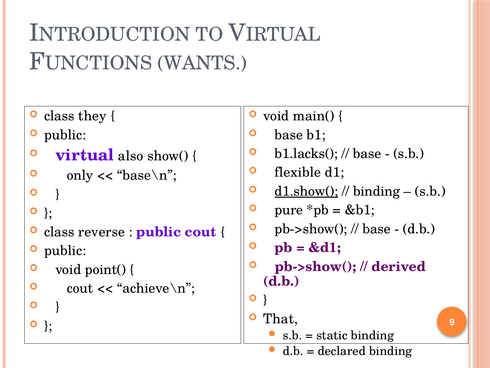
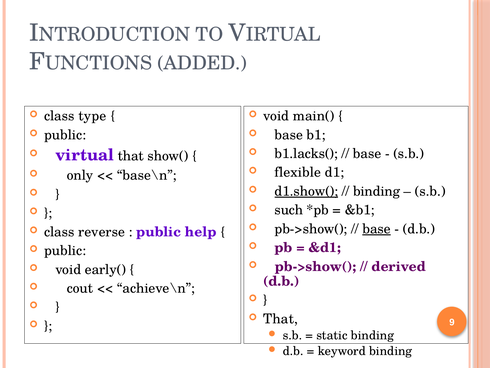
WANTS: WANTS -> ADDED
they: they -> type
virtual also: also -> that
pure: pure -> such
base at (377, 229) underline: none -> present
public cout: cout -> help
point(: point( -> early(
declared: declared -> keyword
